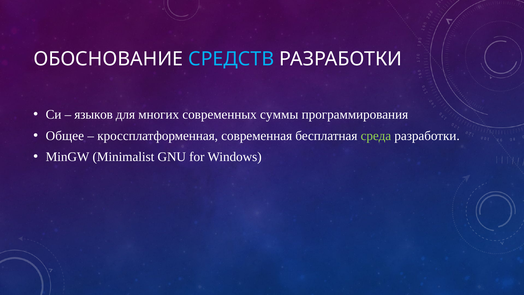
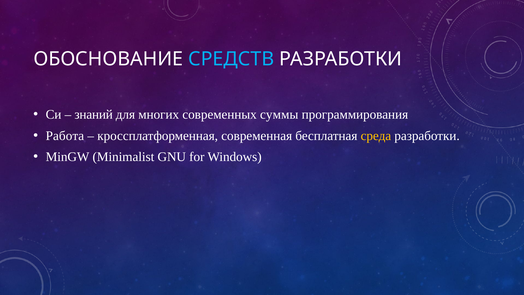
языков: языков -> знаний
Общее: Общее -> Работа
среда colour: light green -> yellow
